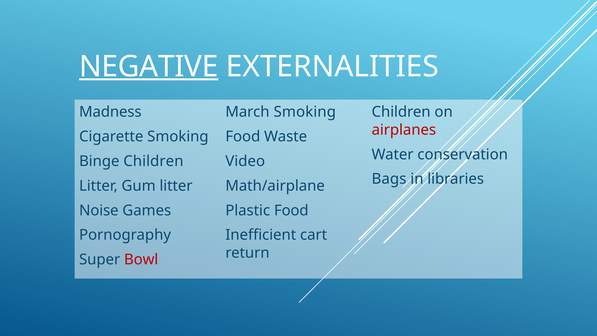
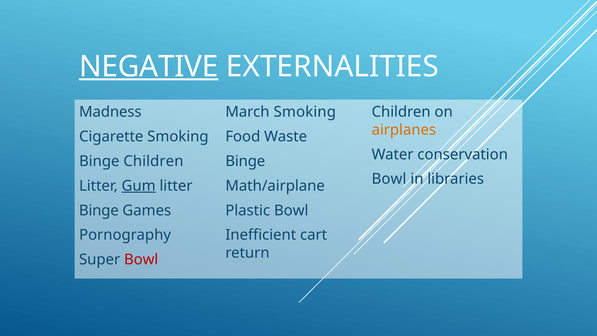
airplanes colour: red -> orange
Video at (245, 161): Video -> Binge
Bags at (389, 179): Bags -> Bowl
Gum underline: none -> present
Noise at (99, 210): Noise -> Binge
Plastic Food: Food -> Bowl
